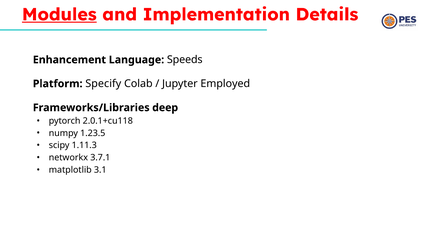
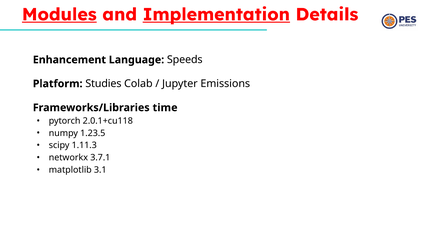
Implementation underline: none -> present
Specify: Specify -> Studies
Employed: Employed -> Emissions
deep: deep -> time
